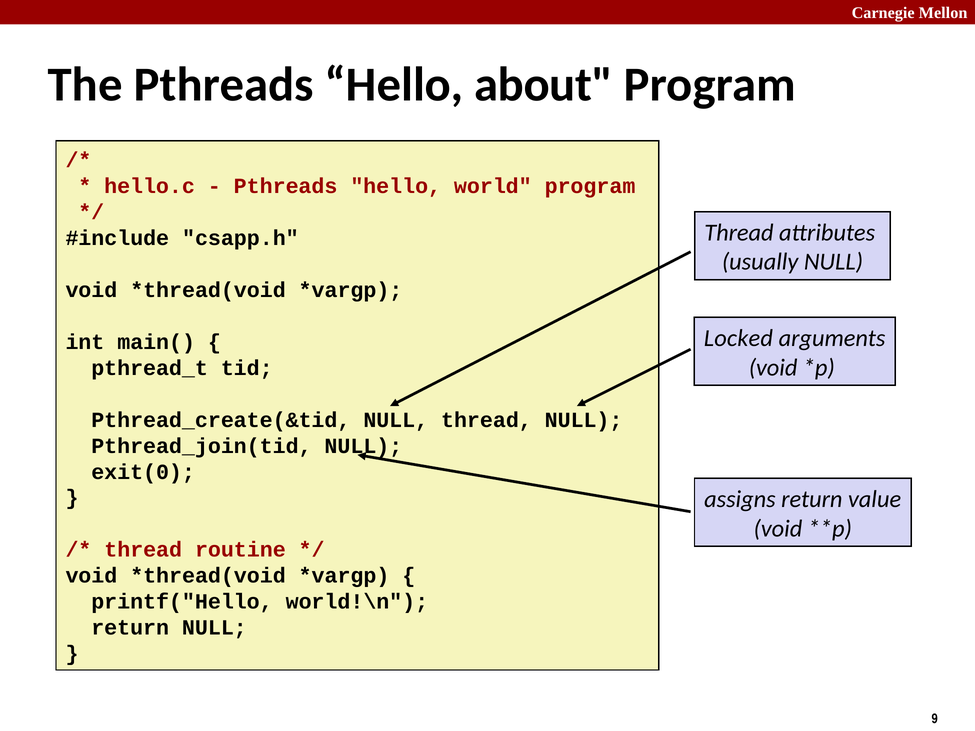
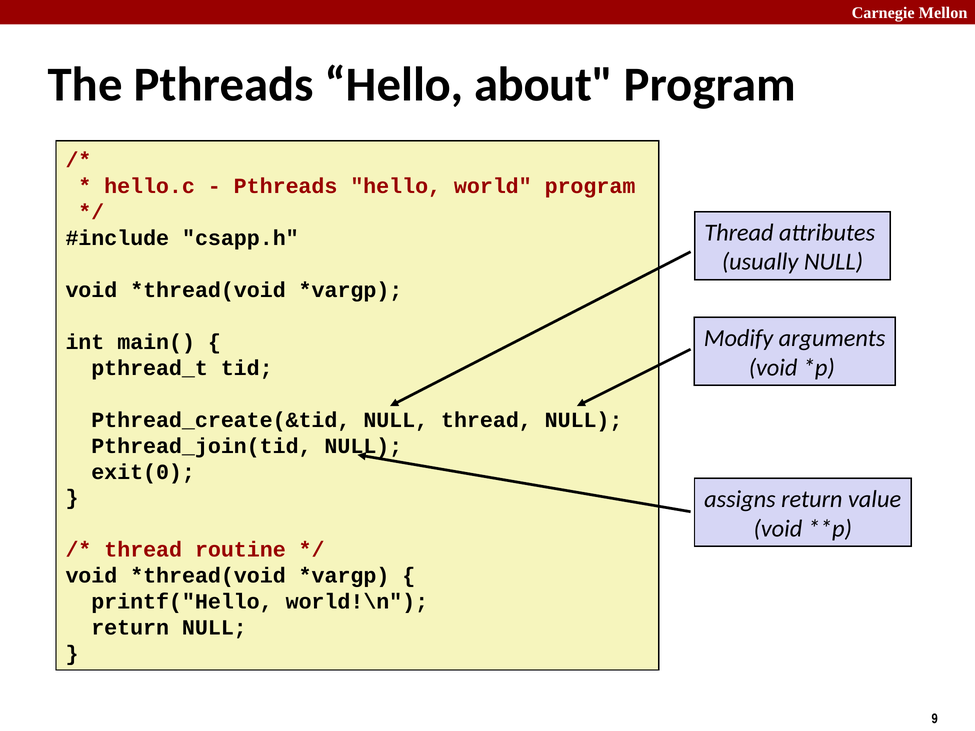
Locked: Locked -> Modify
